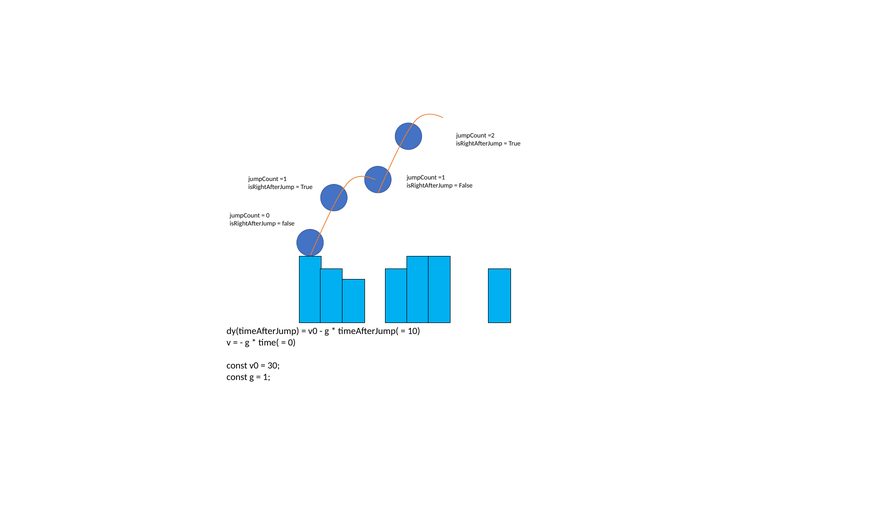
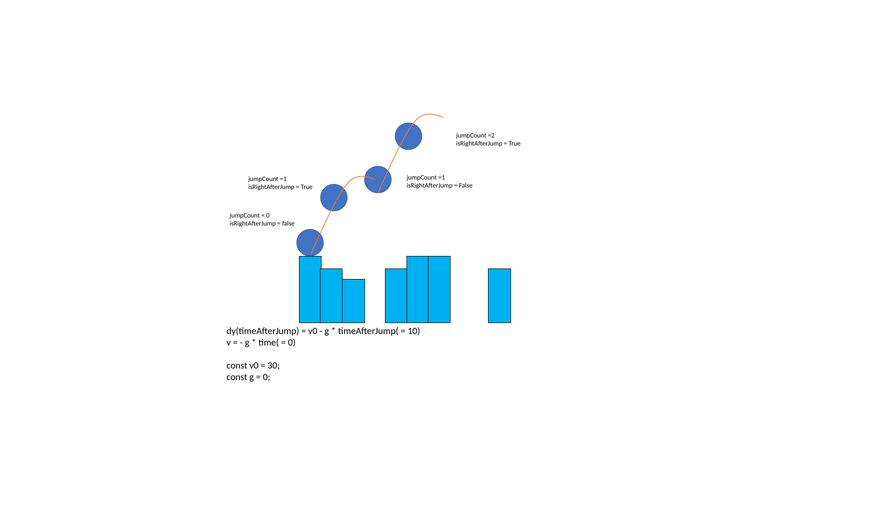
1 at (267, 377): 1 -> 0
